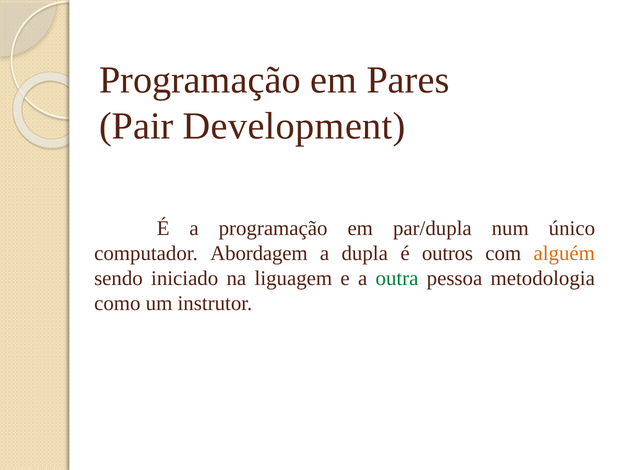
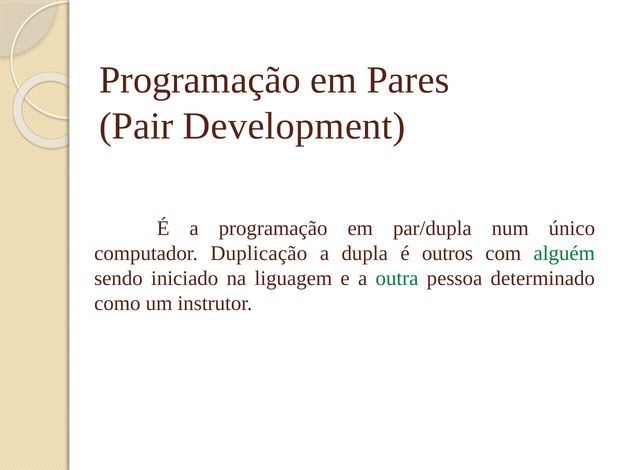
Abordagem: Abordagem -> Duplicação
alguém colour: orange -> green
metodologia: metodologia -> determinado
